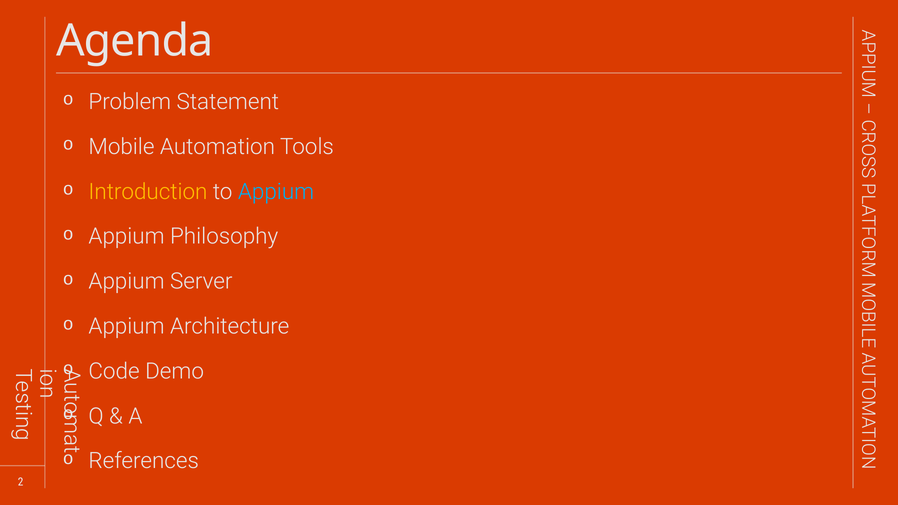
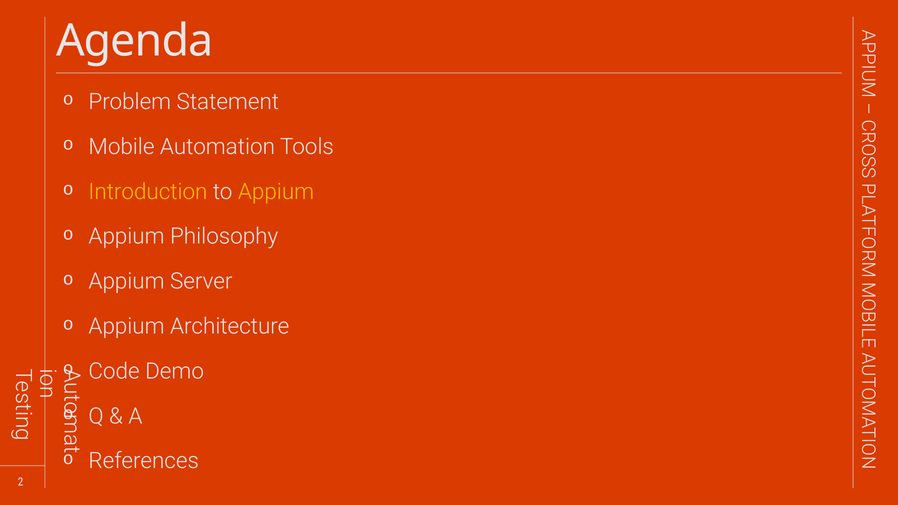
Appium at (276, 192) colour: light blue -> yellow
